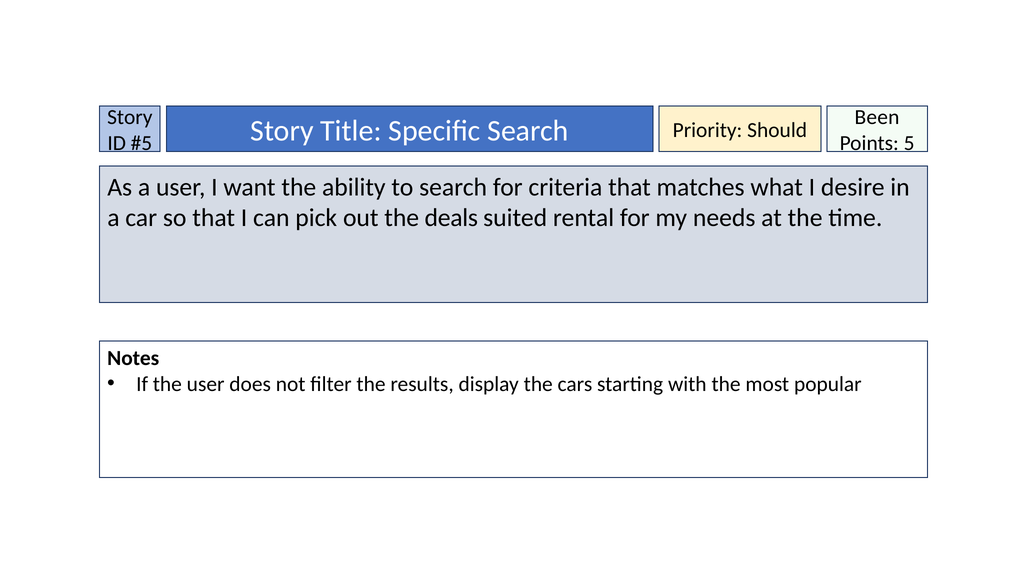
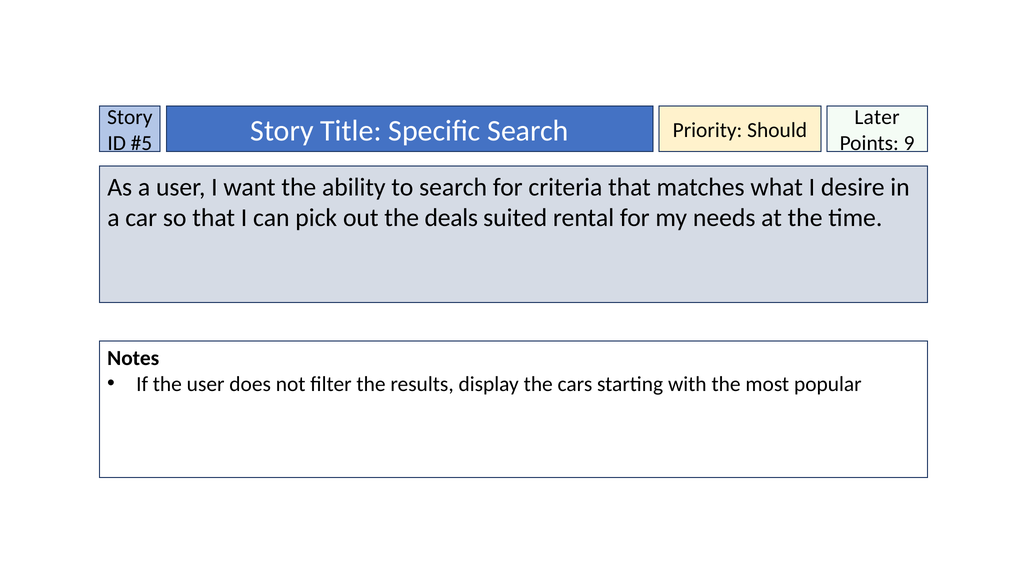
Been: Been -> Later
5: 5 -> 9
